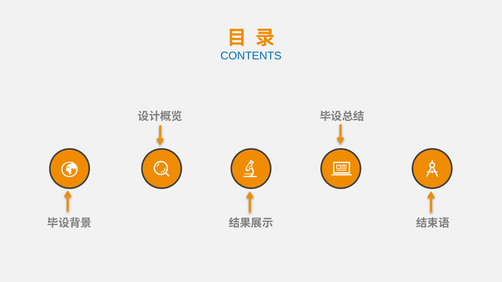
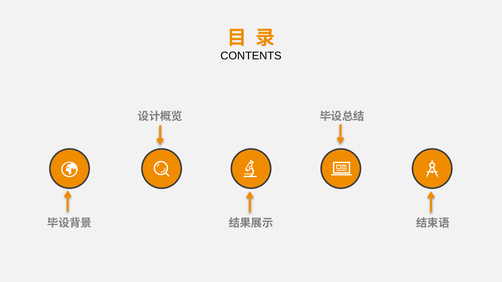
CONTENTS colour: blue -> black
